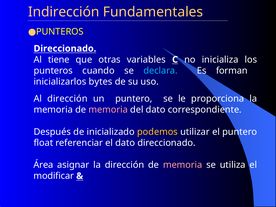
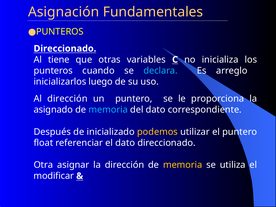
Indirección: Indirección -> Asignación
forman: forman -> arreglo
bytes: bytes -> luego
memoria at (53, 110): memoria -> asignado
memoria at (108, 110) colour: pink -> light blue
Área: Área -> Otra
memoria at (183, 165) colour: pink -> yellow
